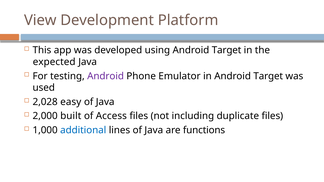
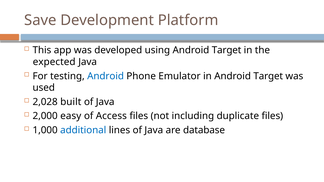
View: View -> Save
Android at (106, 76) colour: purple -> blue
easy: easy -> built
built: built -> easy
functions: functions -> database
